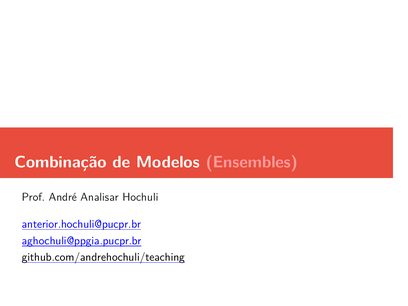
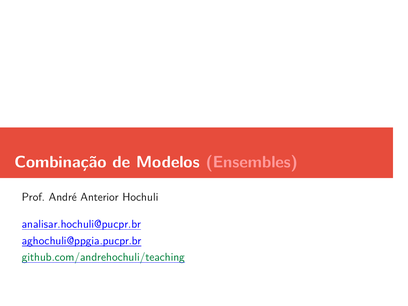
Analisar: Analisar -> Anterior
anterior.hochuli@pucpr.br: anterior.hochuli@pucpr.br -> analisar.hochuli@pucpr.br
github.com/andrehochuli/teaching colour: black -> green
